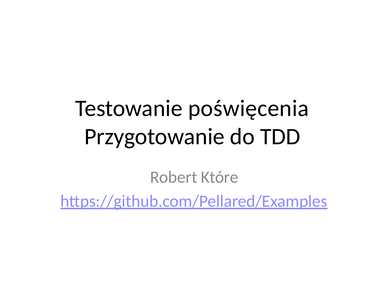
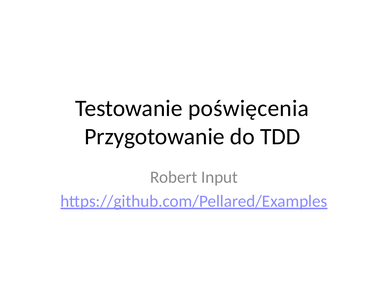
Które: Które -> Input
